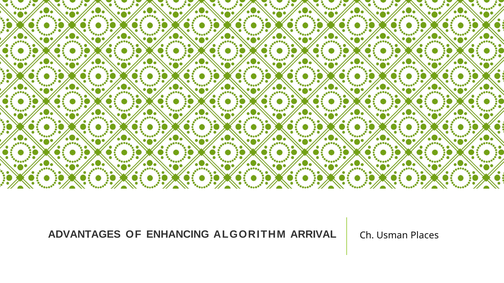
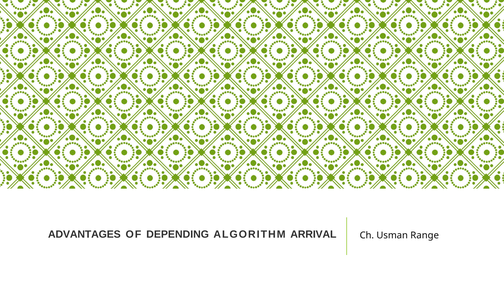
ENHANCING: ENHANCING -> DEPENDING
Places: Places -> Range
